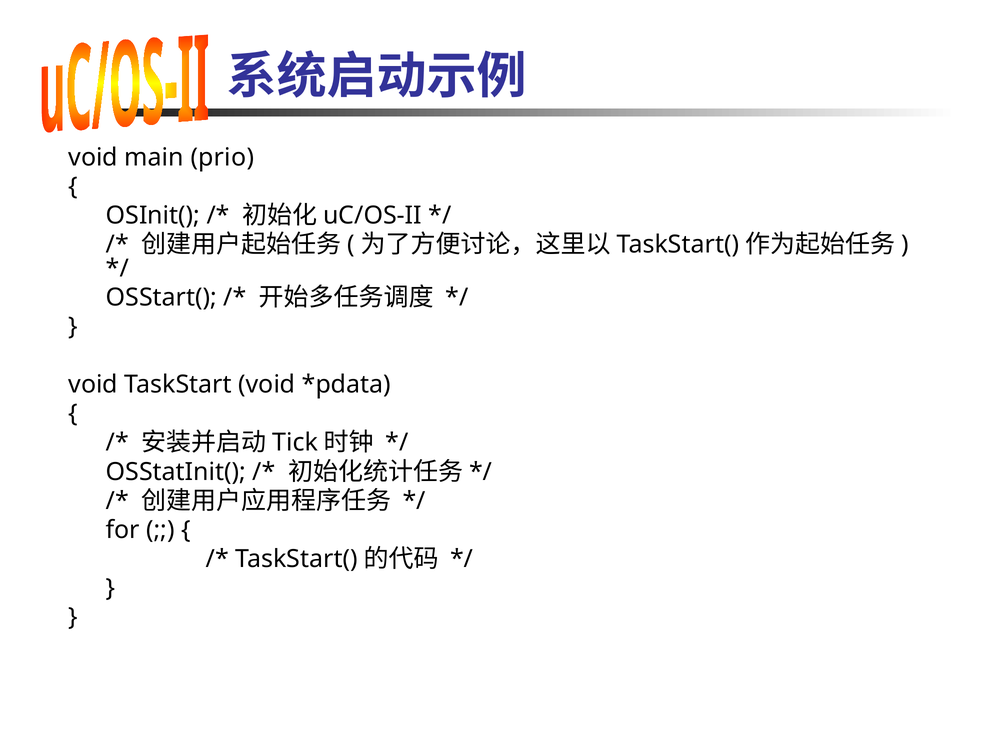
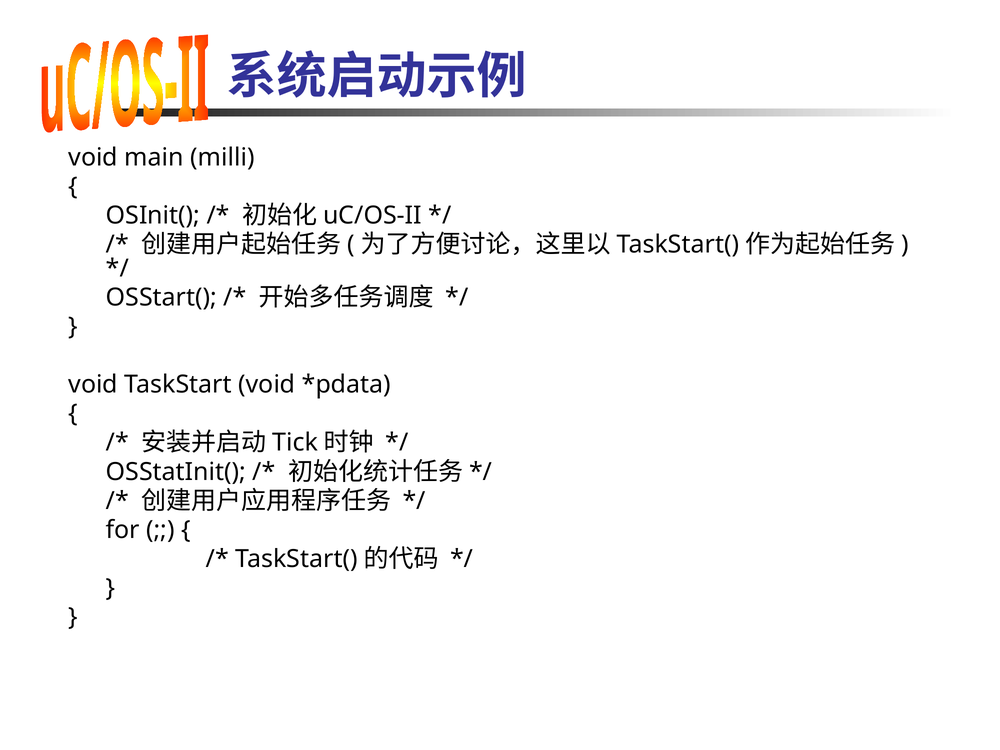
prio: prio -> milli
